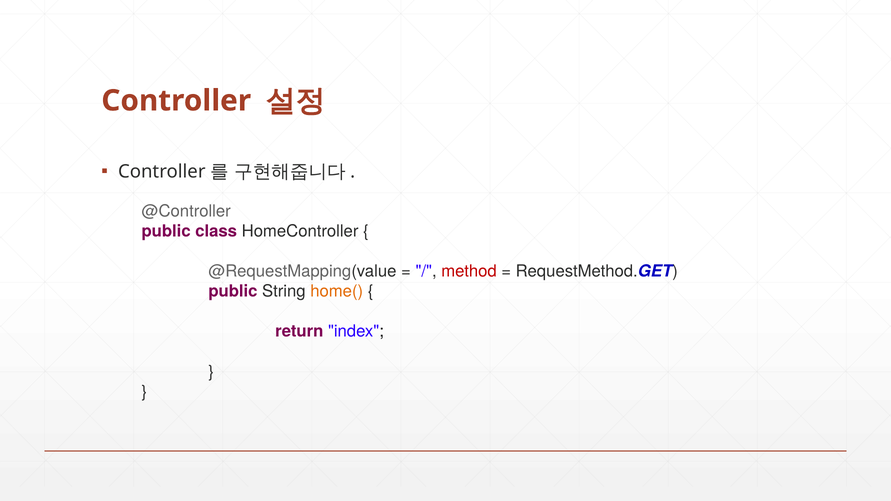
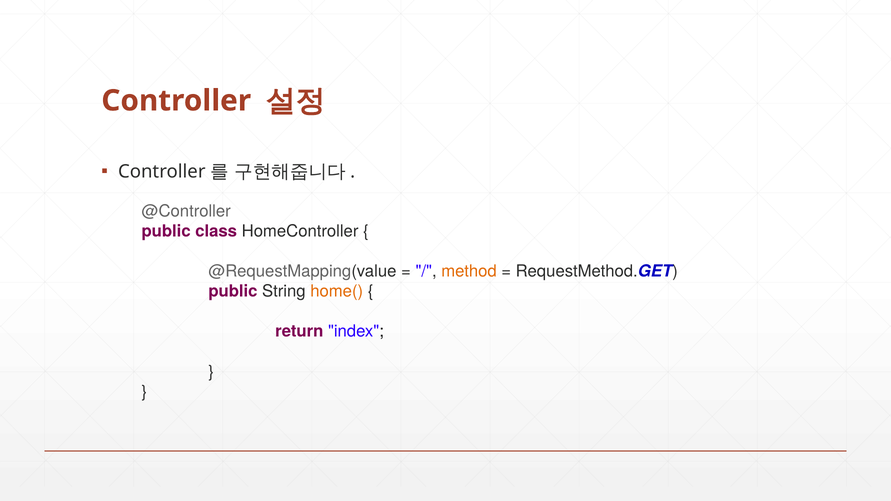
method colour: red -> orange
